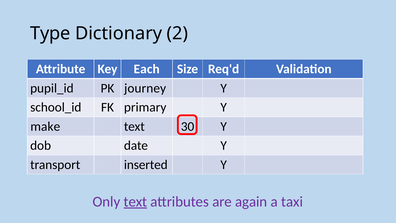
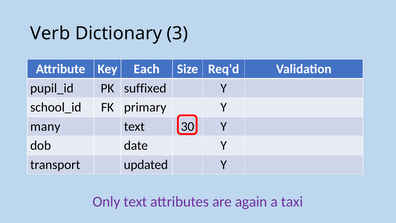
Type: Type -> Verb
2: 2 -> 3
journey: journey -> suffixed
make: make -> many
inserted: inserted -> updated
text at (135, 201) underline: present -> none
